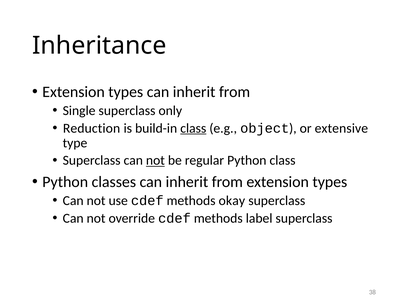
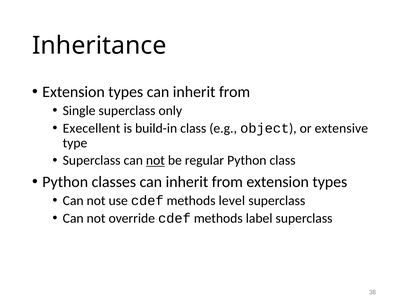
Reduction: Reduction -> Execellent
class at (193, 128) underline: present -> none
okay: okay -> level
